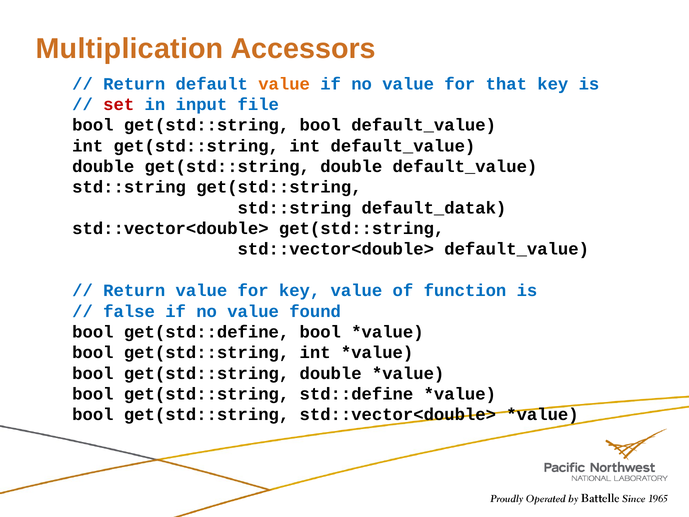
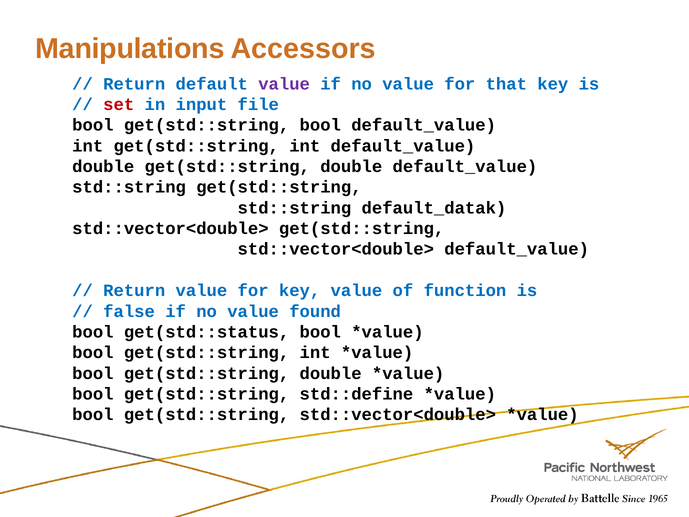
Multiplication: Multiplication -> Manipulations
value at (284, 84) colour: orange -> purple
get(std::define: get(std::define -> get(std::status
